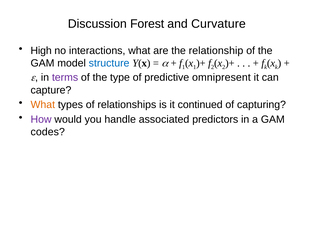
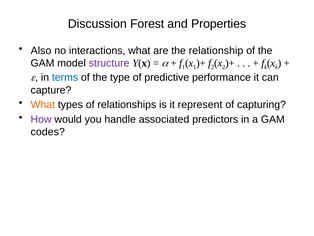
Curvature: Curvature -> Properties
High: High -> Also
structure colour: blue -> purple
terms colour: purple -> blue
omnipresent: omnipresent -> performance
continued: continued -> represent
